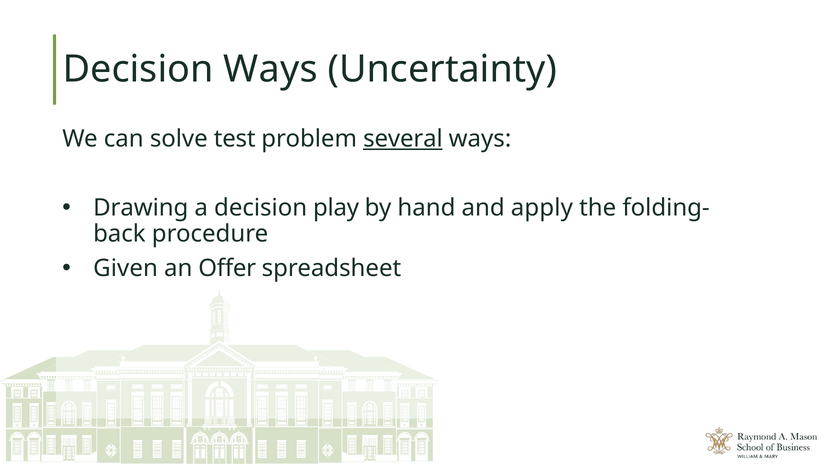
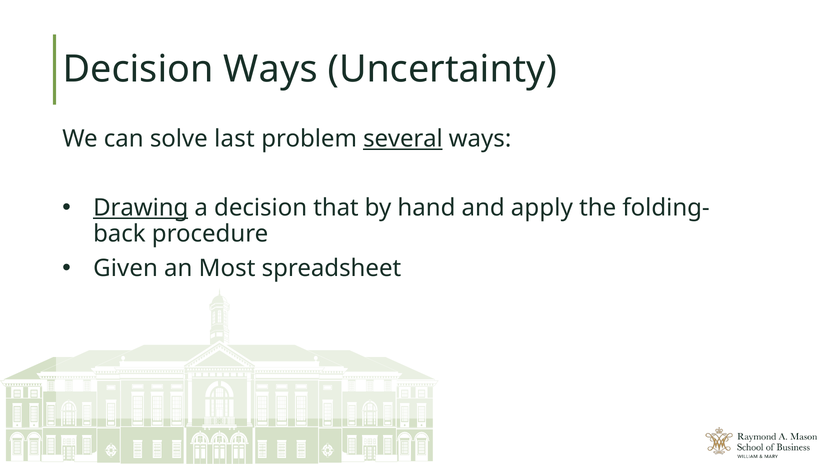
test: test -> last
Drawing underline: none -> present
play: play -> that
Offer: Offer -> Most
